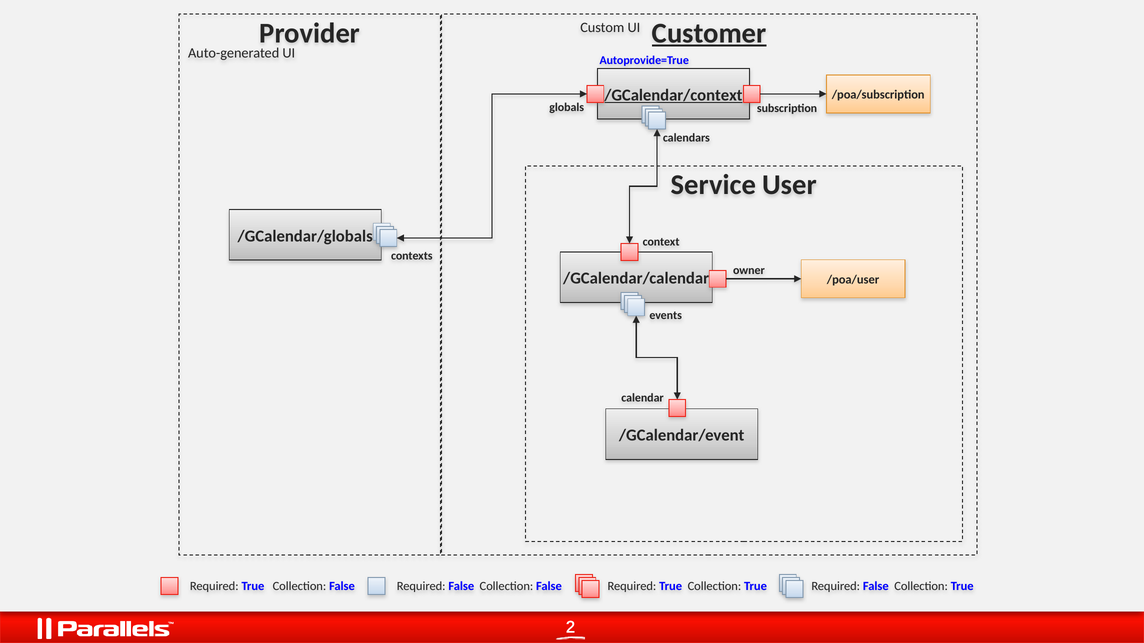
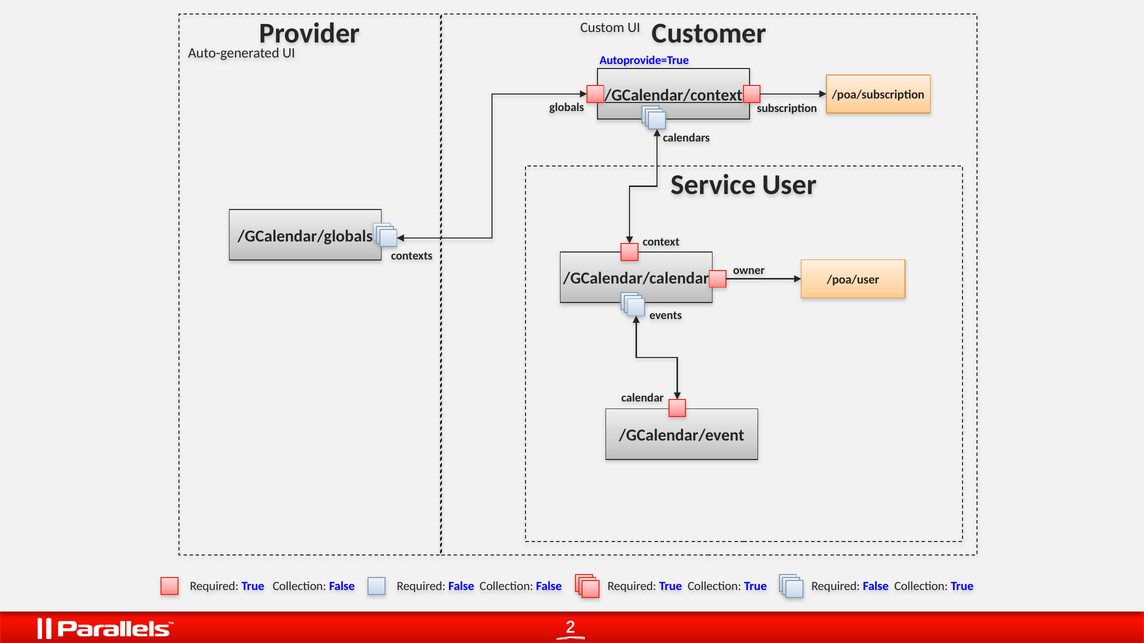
Customer underline: present -> none
